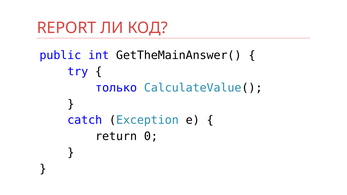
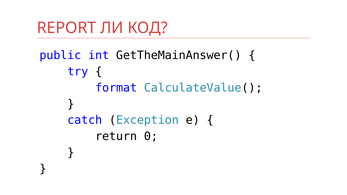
только: только -> format
